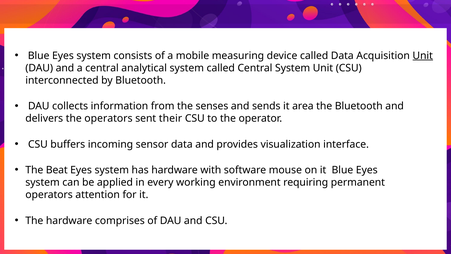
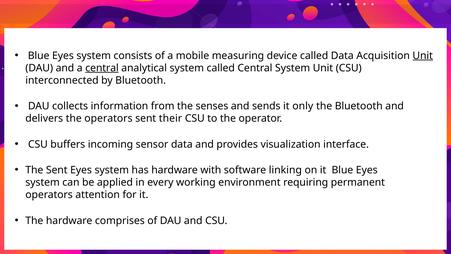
central at (102, 68) underline: none -> present
area: area -> only
The Beat: Beat -> Sent
mouse: mouse -> linking
